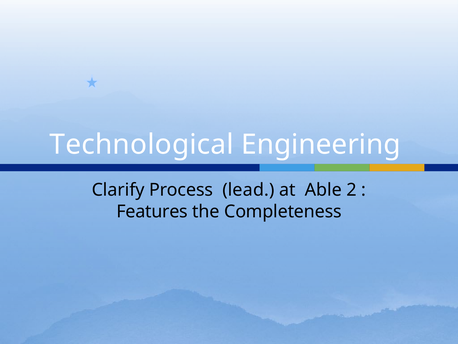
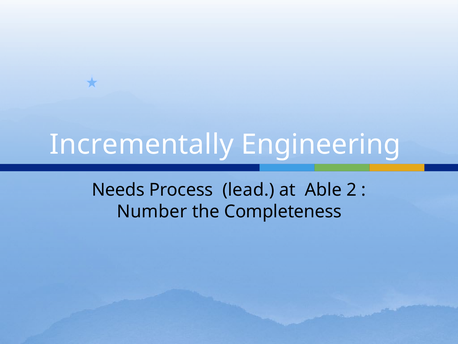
Technological: Technological -> Incrementally
Clarify: Clarify -> Needs
Features: Features -> Number
